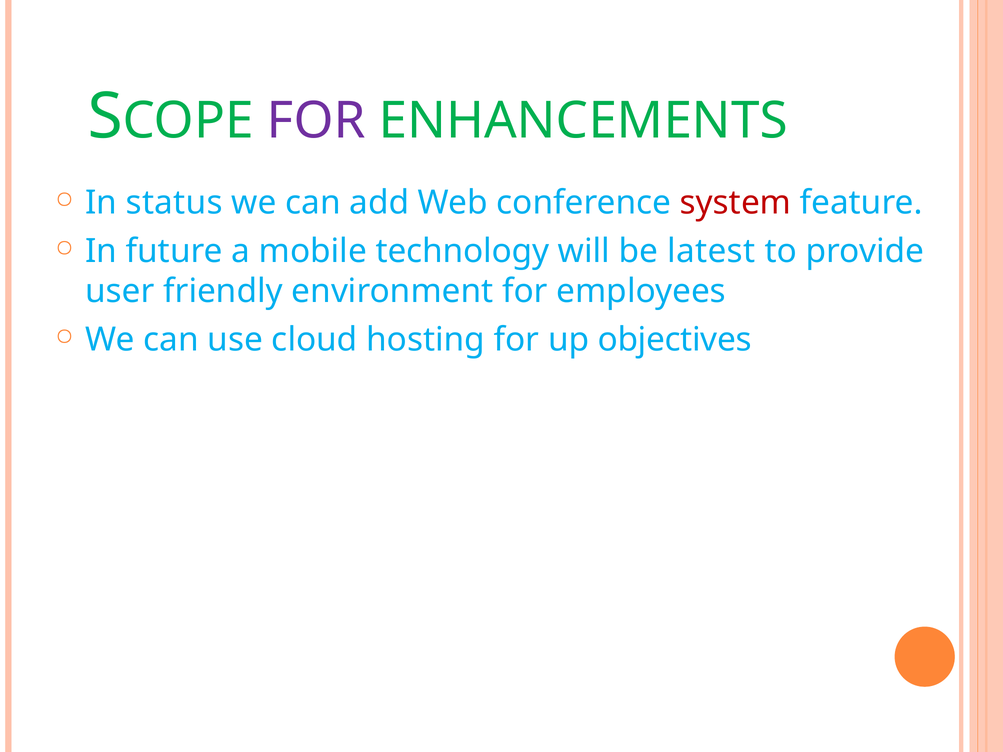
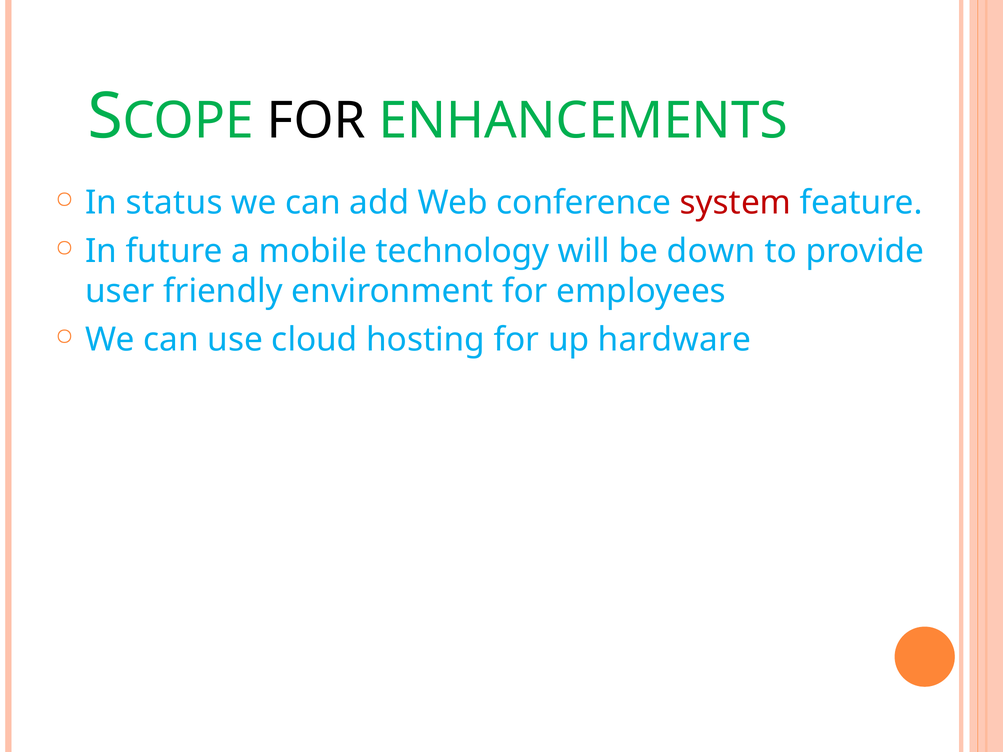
FOR at (316, 121) colour: purple -> black
latest: latest -> down
objectives: objectives -> hardware
